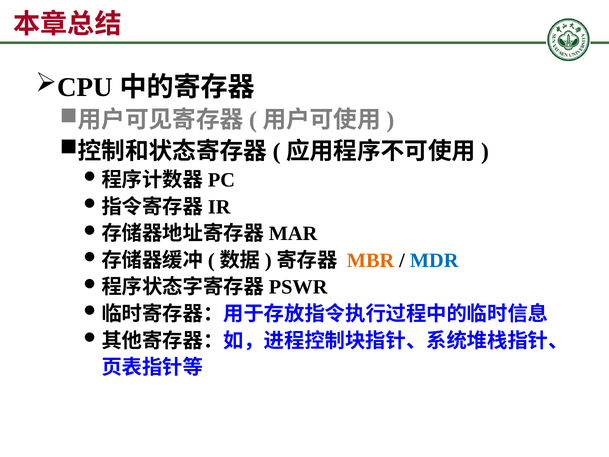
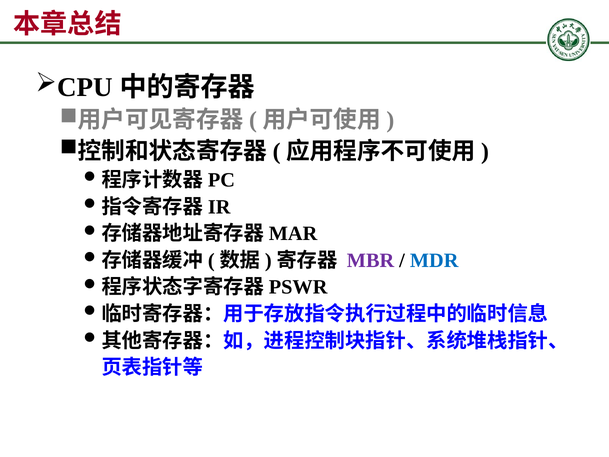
MBR colour: orange -> purple
